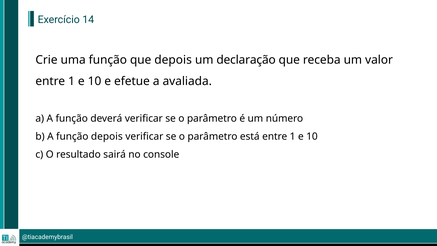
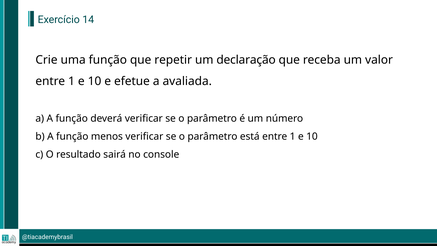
que depois: depois -> repetir
função depois: depois -> menos
